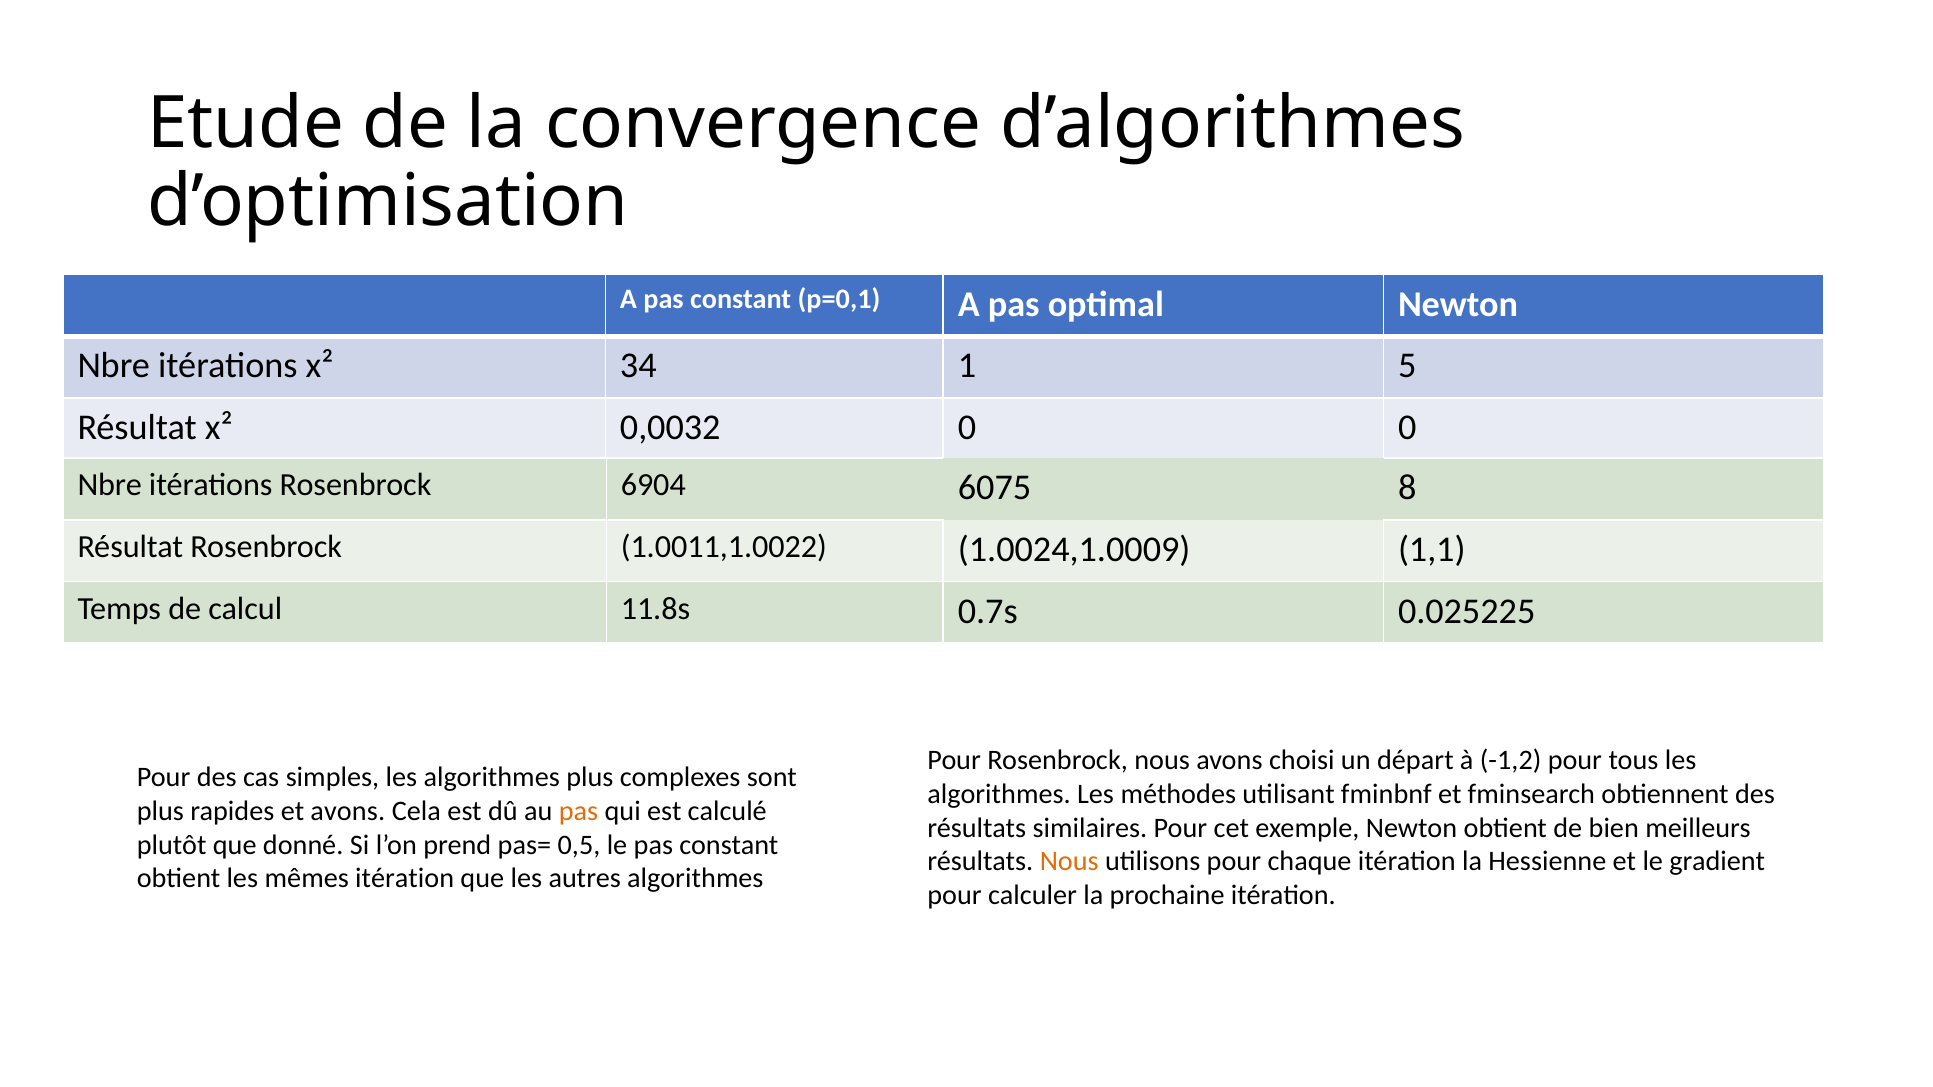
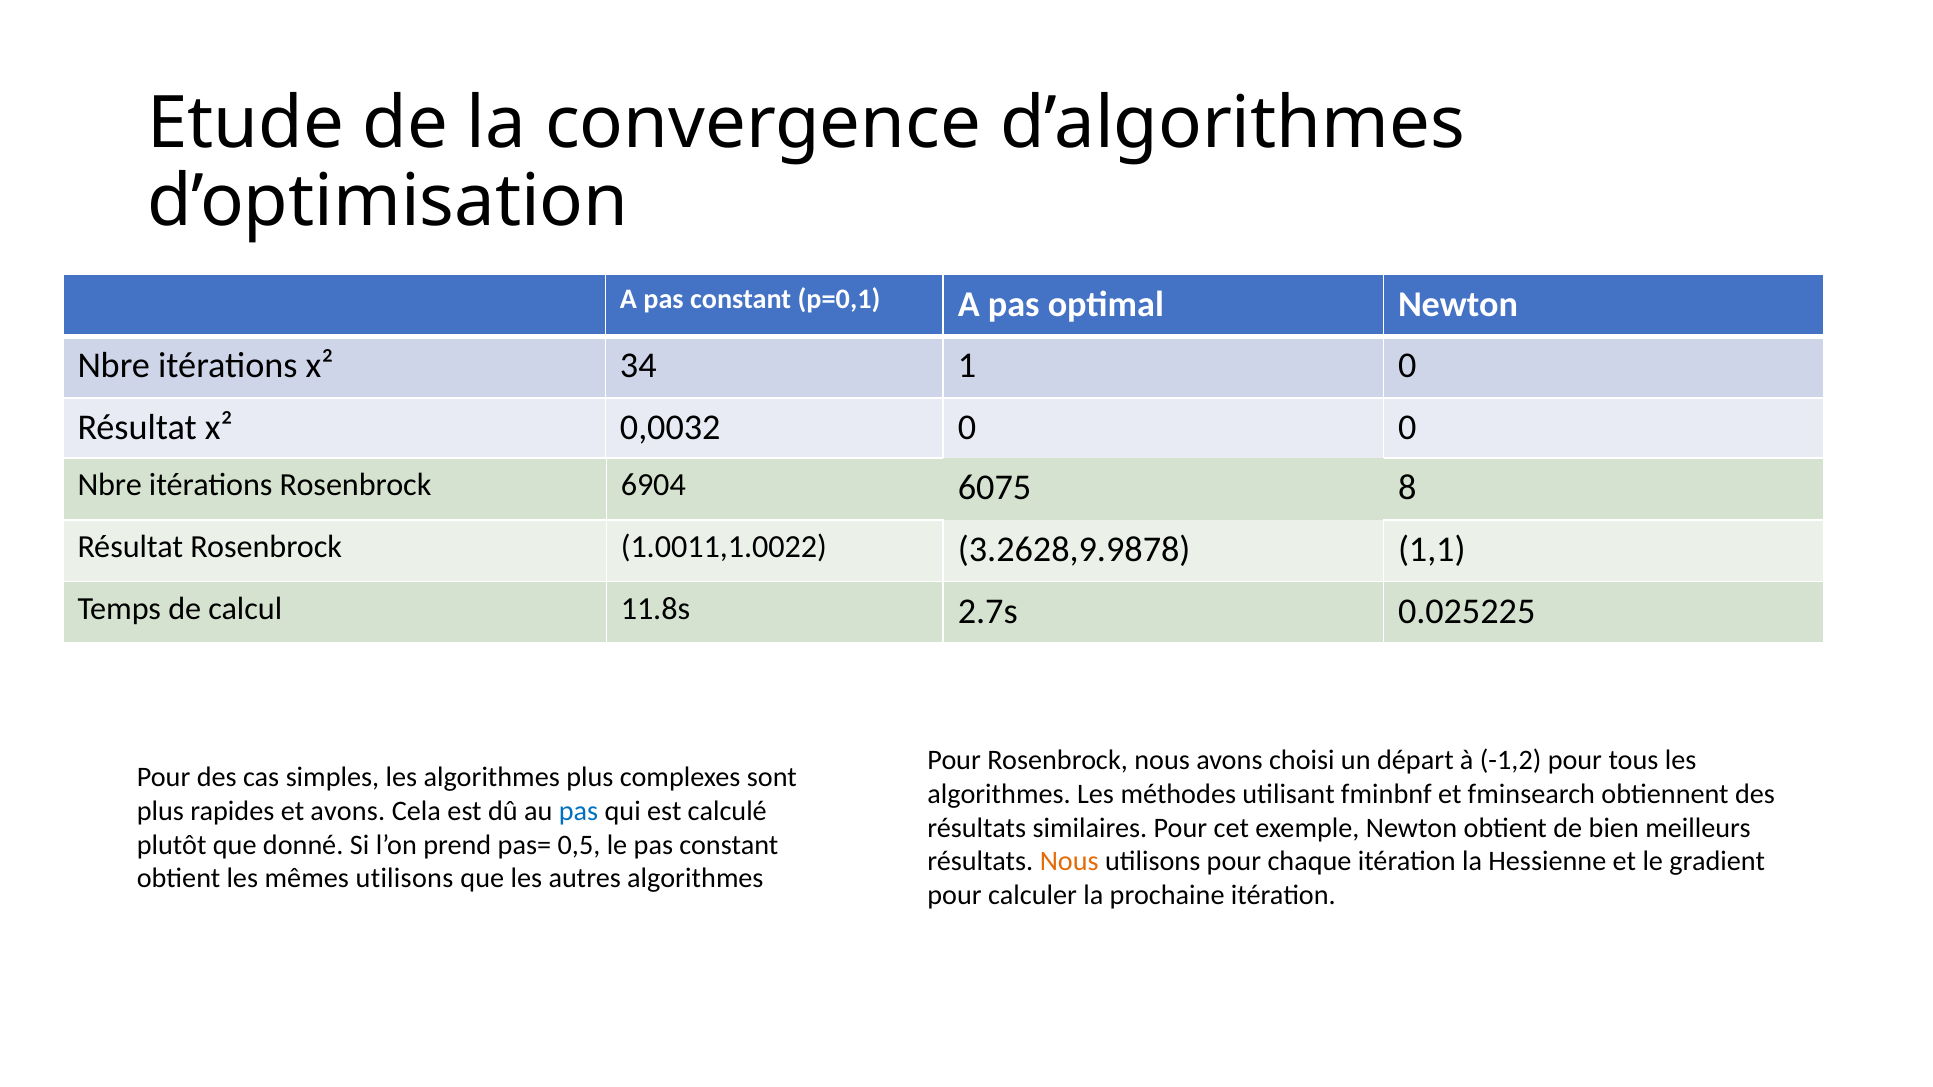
1 5: 5 -> 0
1.0024,1.0009: 1.0024,1.0009 -> 3.2628,9.9878
0.7s: 0.7s -> 2.7s
pas at (579, 811) colour: orange -> blue
mêmes itération: itération -> utilisons
